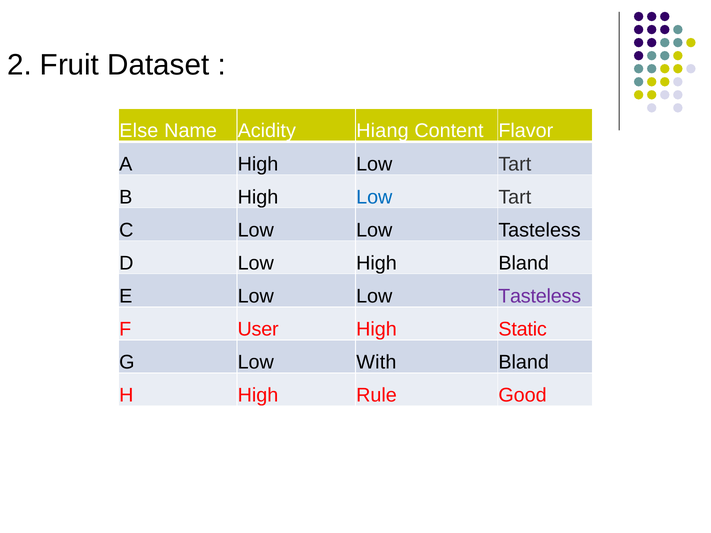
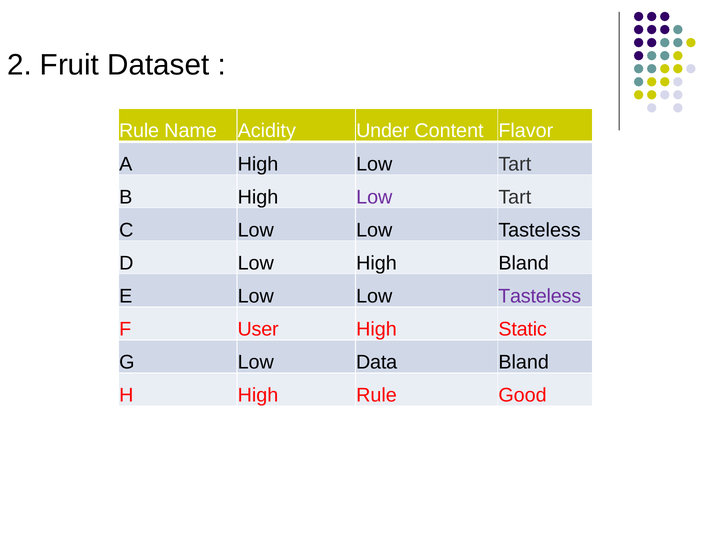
Else at (139, 131): Else -> Rule
Hiang: Hiang -> Under
Low at (374, 197) colour: blue -> purple
With: With -> Data
